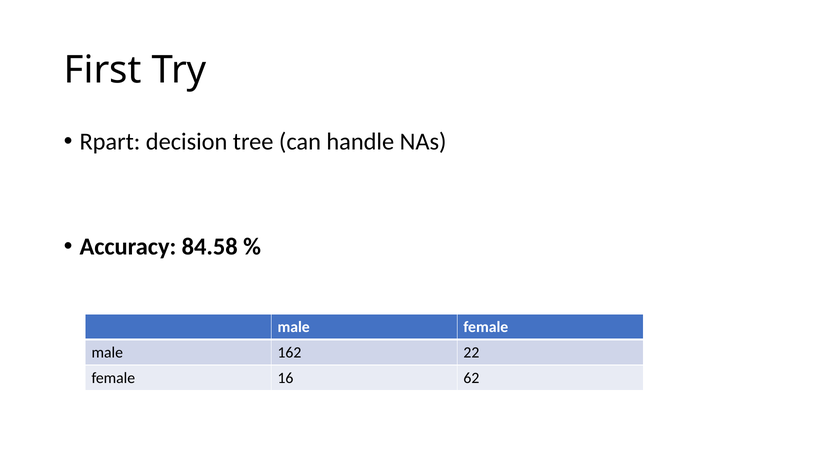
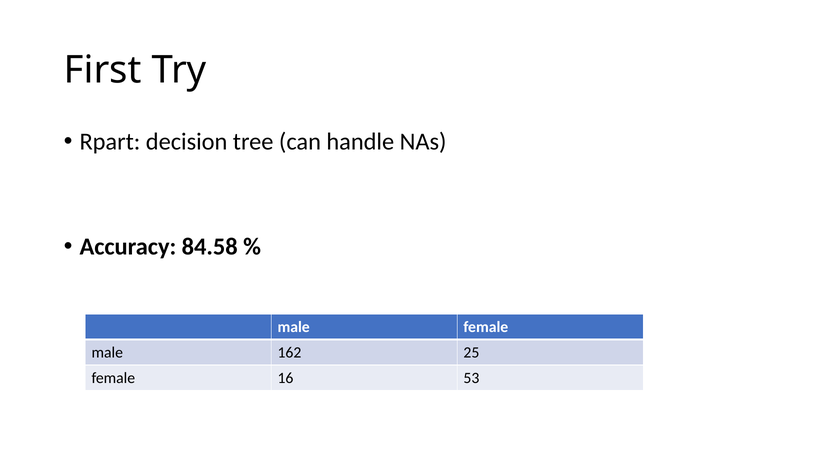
22: 22 -> 25
62: 62 -> 53
